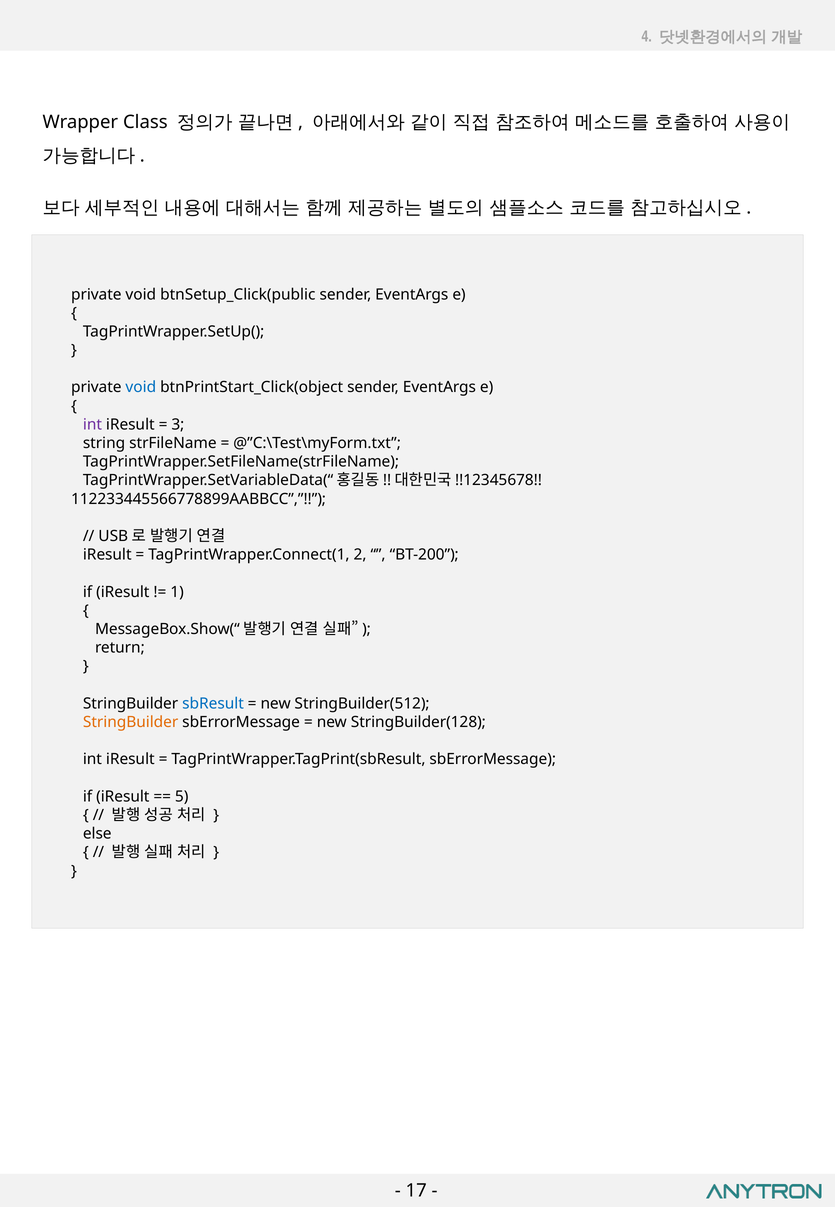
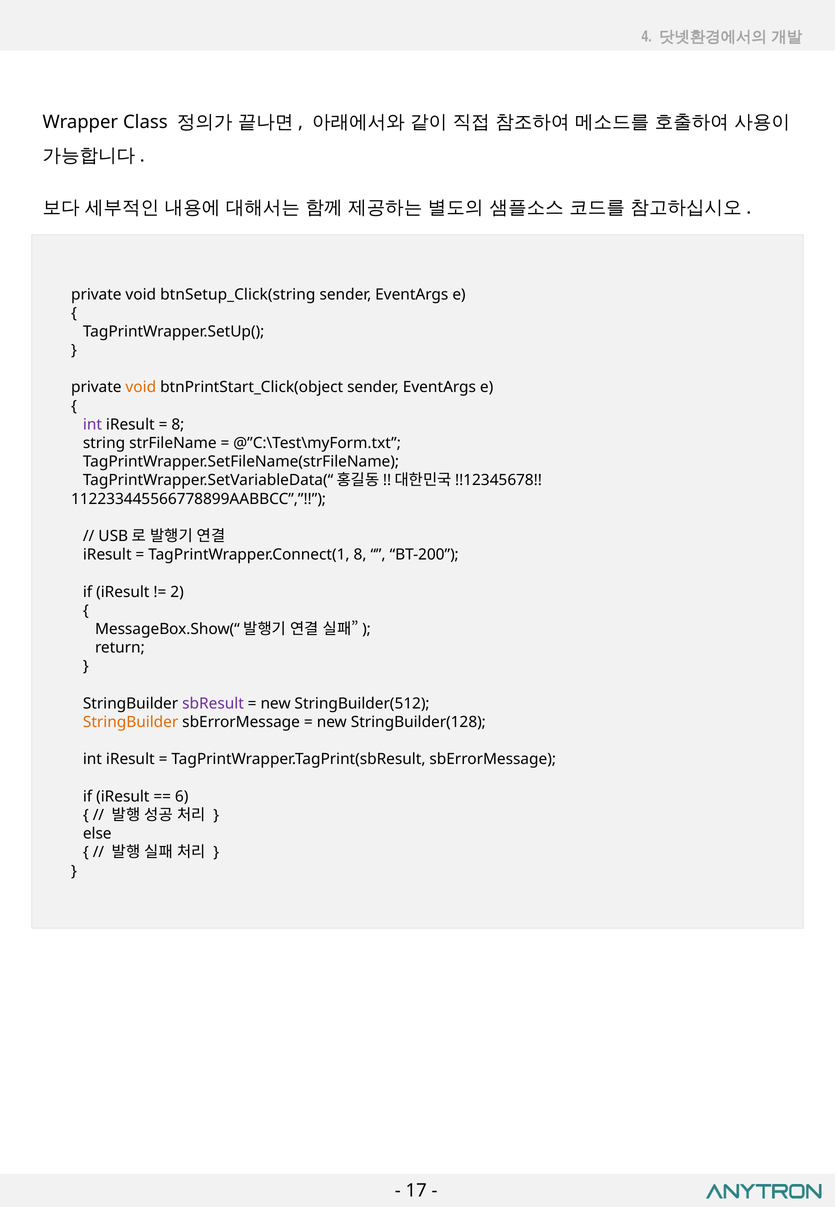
btnSetup_Click(public: btnSetup_Click(public -> btnSetup_Click(string
void at (141, 387) colour: blue -> orange
3 at (178, 424): 3 -> 8
TagPrintWrapper.Connect(1 2: 2 -> 8
1: 1 -> 2
sbResult colour: blue -> purple
5: 5 -> 6
